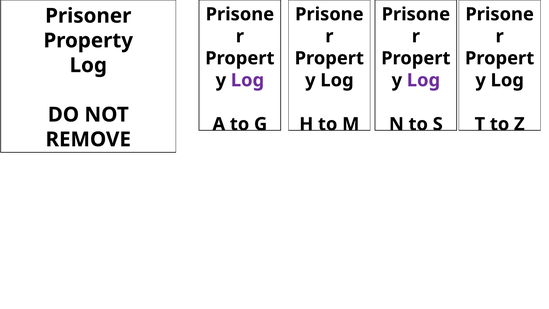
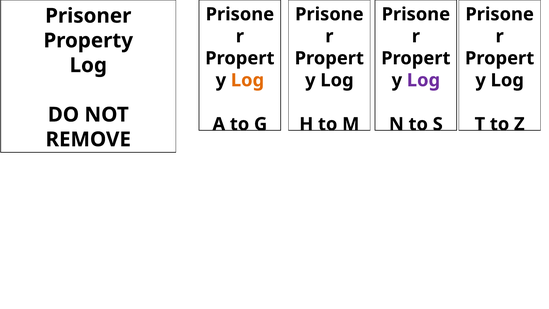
Log at (247, 80) colour: purple -> orange
